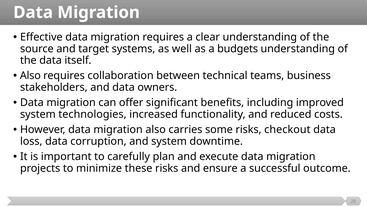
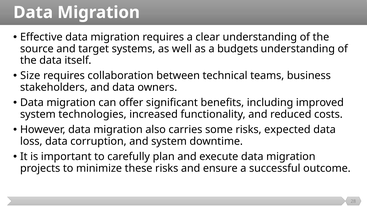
Also at (30, 75): Also -> Size
checkout: checkout -> expected
